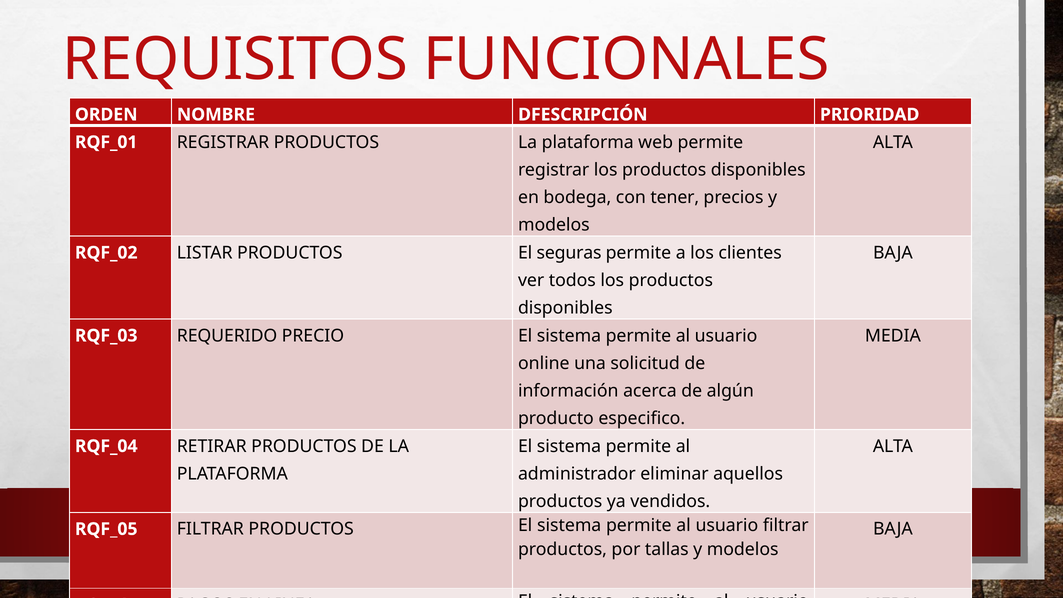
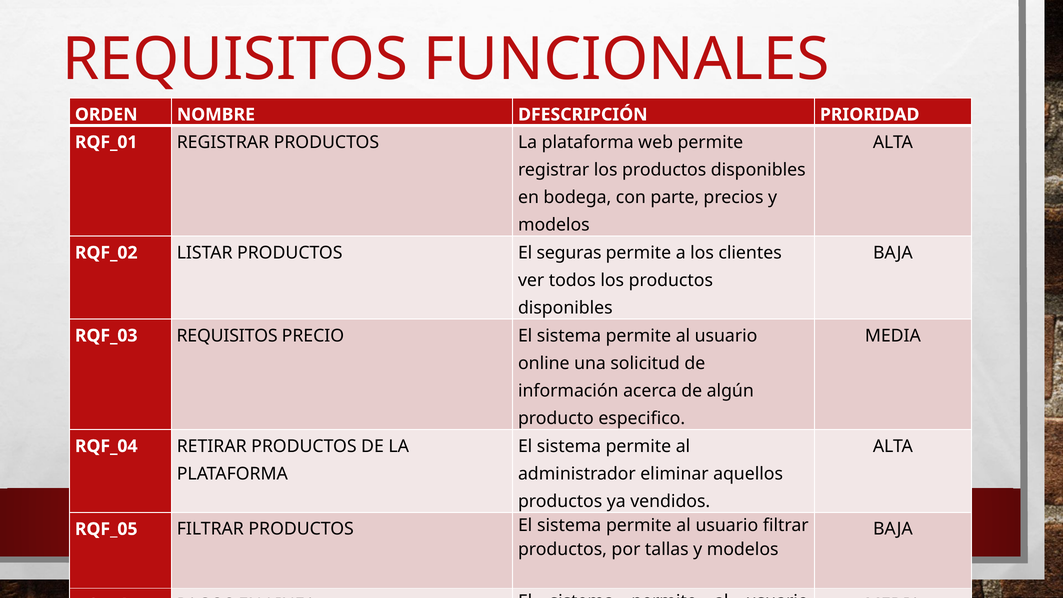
tener: tener -> parte
REQUERIDO at (227, 336): REQUERIDO -> REQUISITOS
